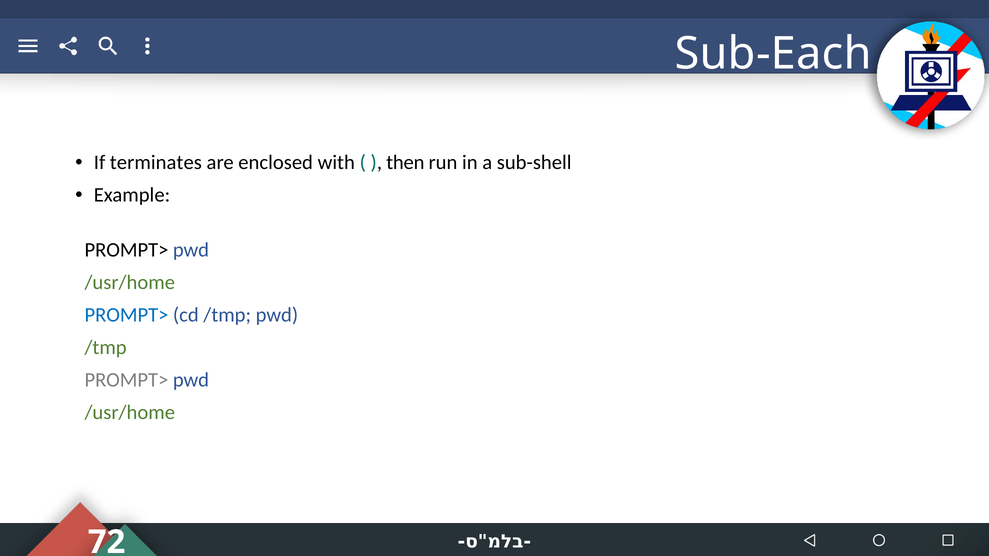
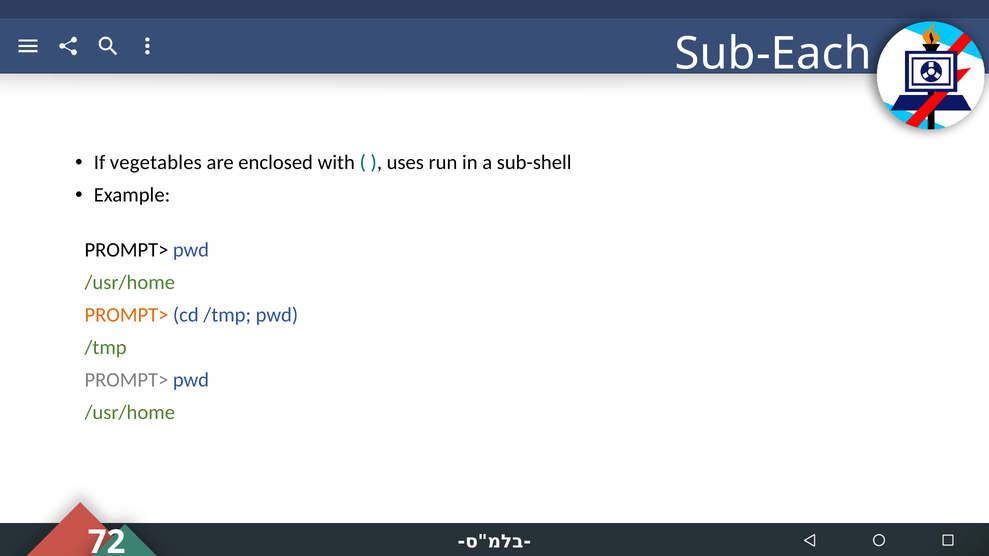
terminates: terminates -> vegetables
then: then -> uses
PROMPT> at (126, 315) colour: blue -> orange
